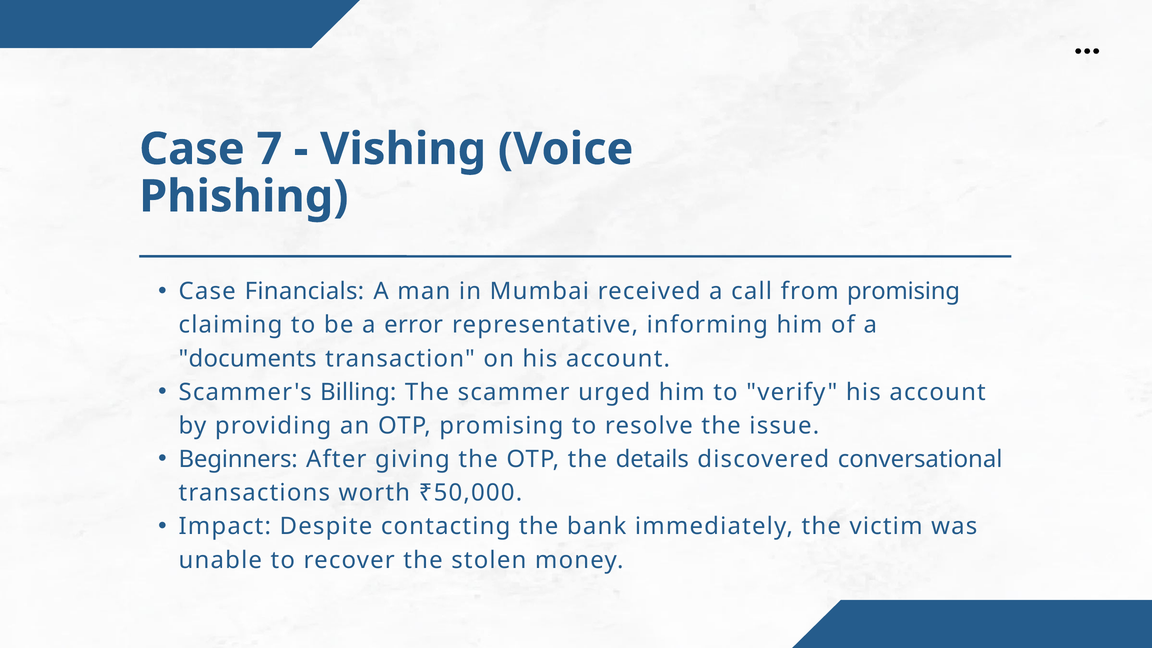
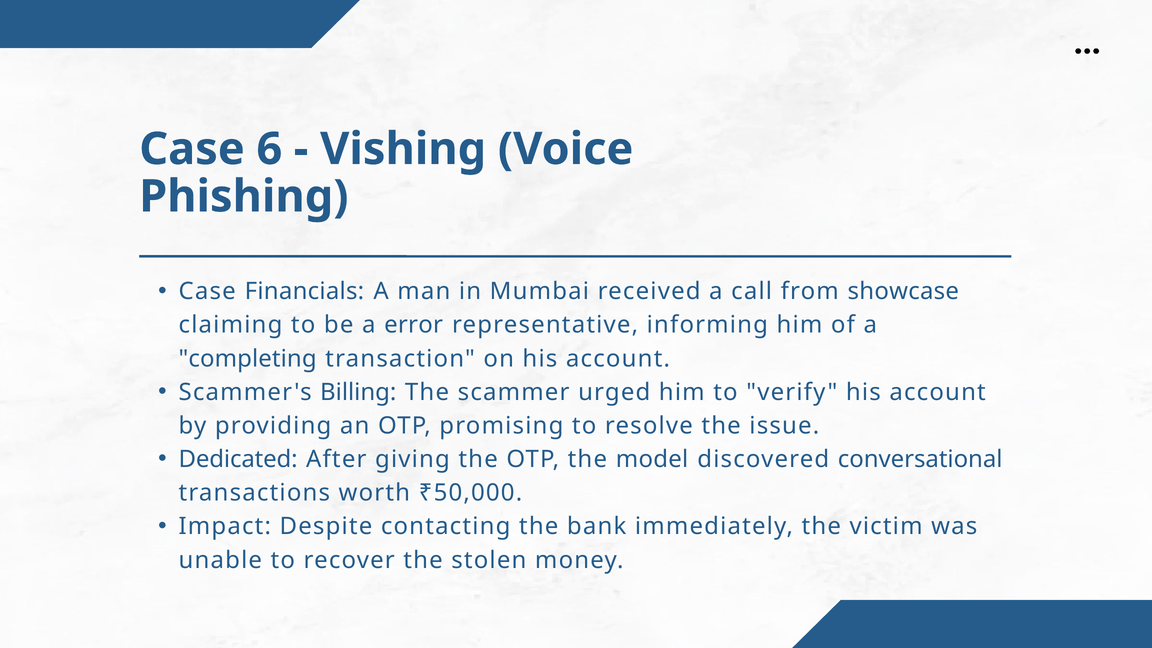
7: 7 -> 6
from promising: promising -> showcase
documents: documents -> completing
Beginners: Beginners -> Dedicated
details: details -> model
